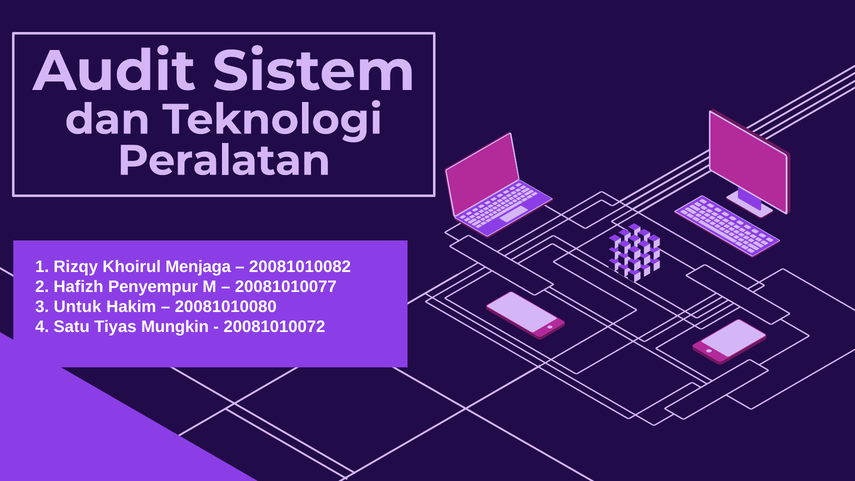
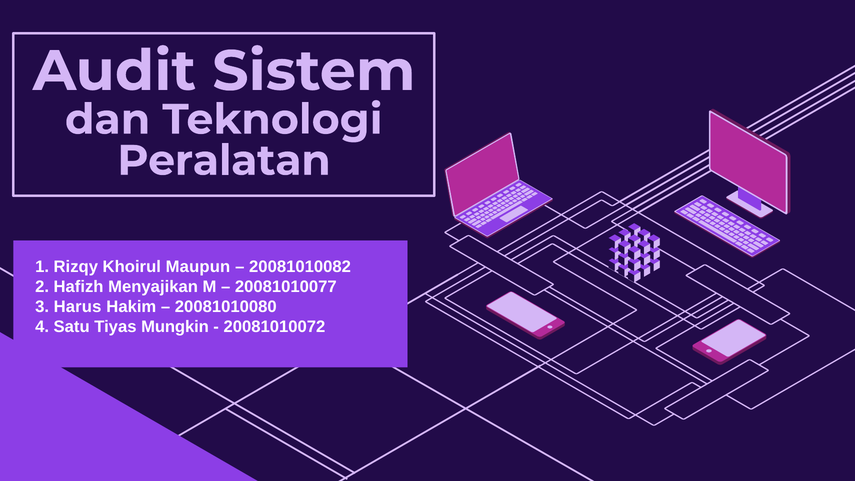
Menjaga: Menjaga -> Maupun
Penyempur: Penyempur -> Menyajikan
Untuk: Untuk -> Harus
